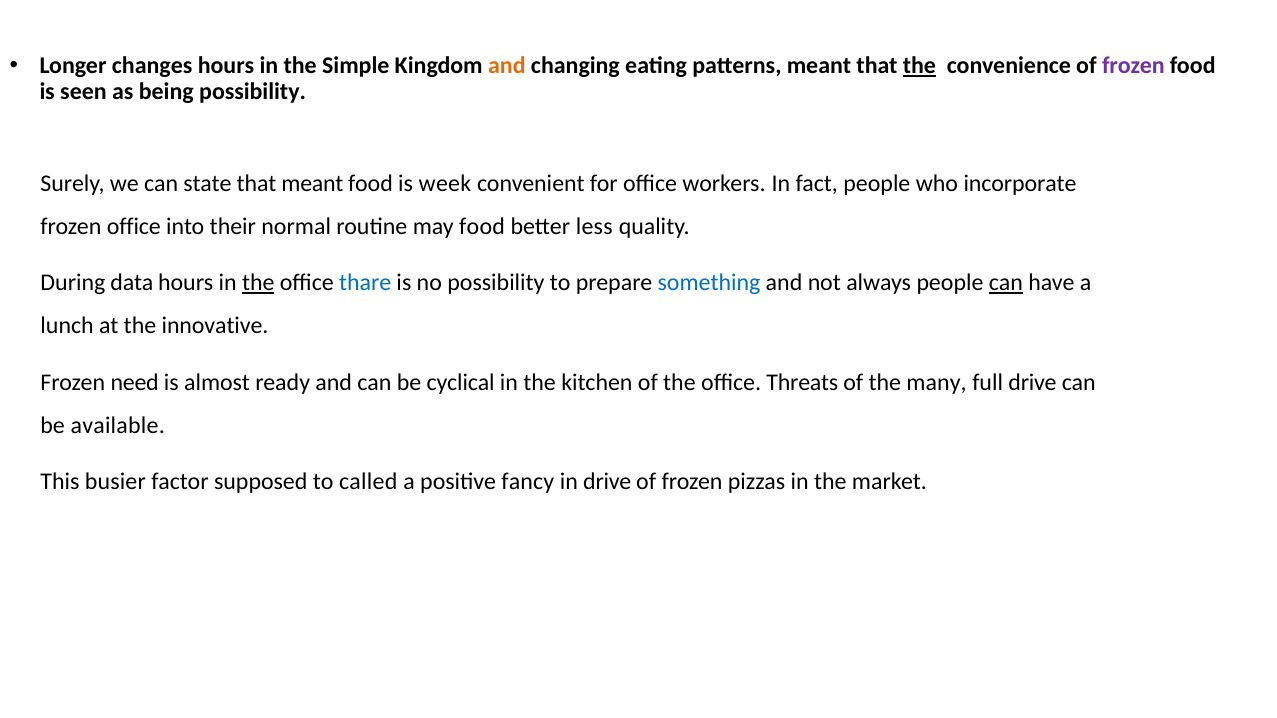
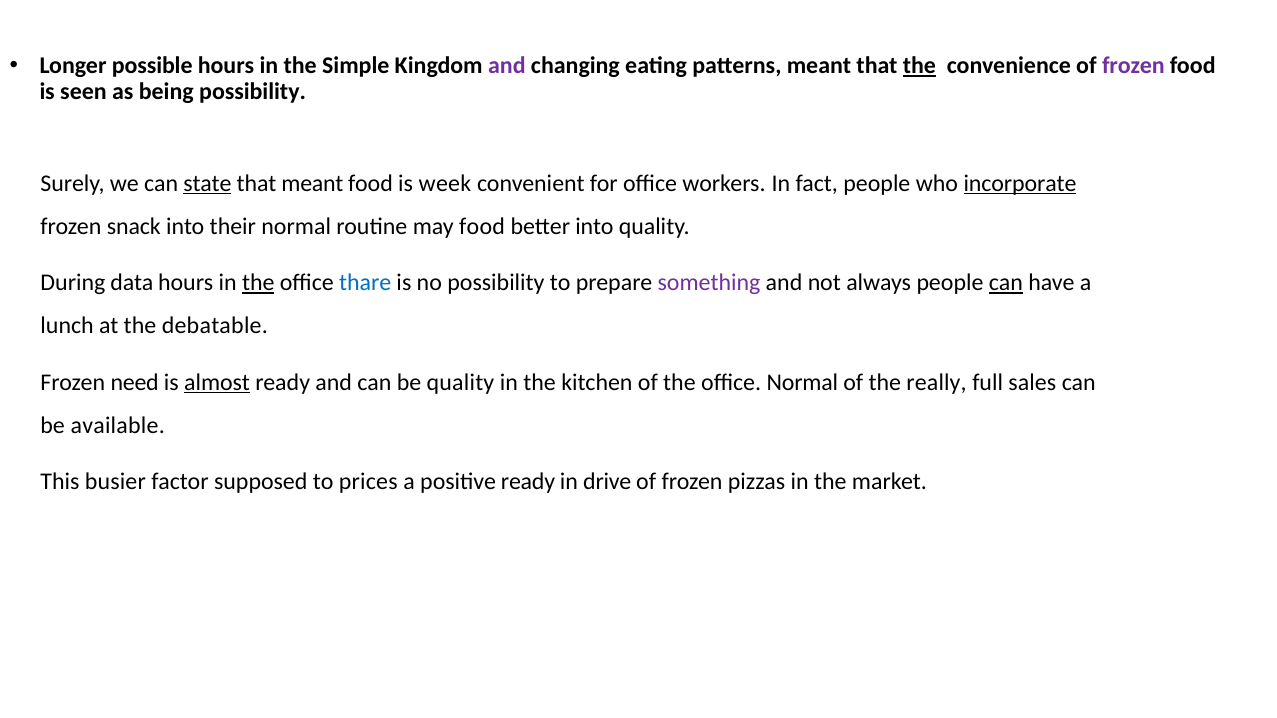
changes: changes -> possible
and at (507, 66) colour: orange -> purple
state underline: none -> present
incorporate underline: none -> present
frozen office: office -> snack
better less: less -> into
something colour: blue -> purple
innovative: innovative -> debatable
almost underline: none -> present
be cyclical: cyclical -> quality
office Threats: Threats -> Normal
many: many -> really
full drive: drive -> sales
called: called -> prices
positive fancy: fancy -> ready
